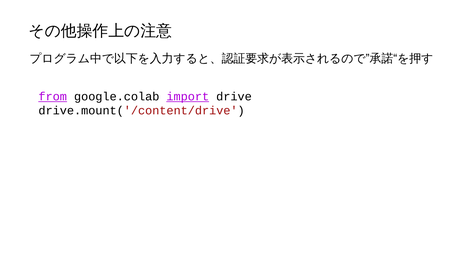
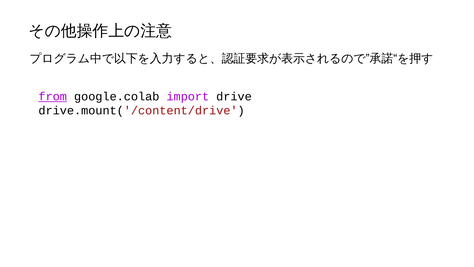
import underline: present -> none
